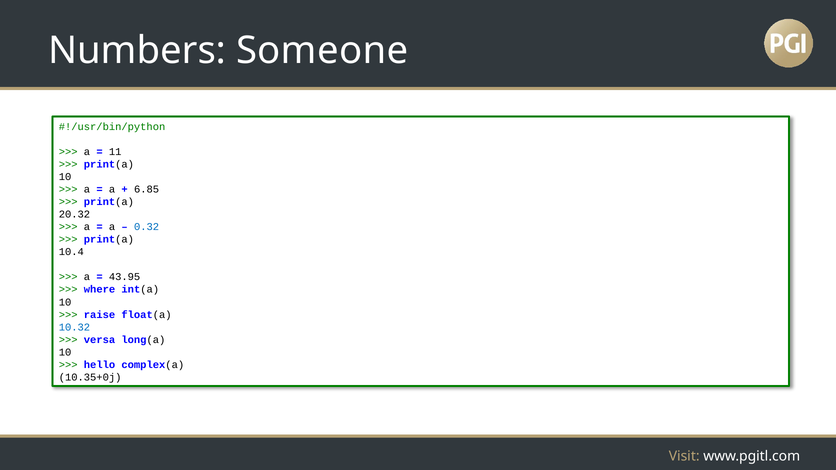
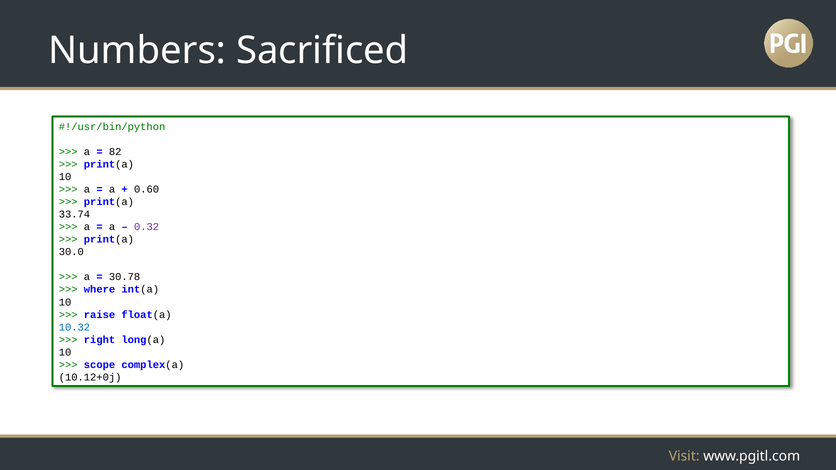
Someone: Someone -> Sacrificed
11: 11 -> 82
6.85: 6.85 -> 0.60
20.32: 20.32 -> 33.74
0.32 colour: blue -> purple
10.4: 10.4 -> 30.0
43.95: 43.95 -> 30.78
versa: versa -> right
hello: hello -> scope
10.35+0j: 10.35+0j -> 10.12+0j
